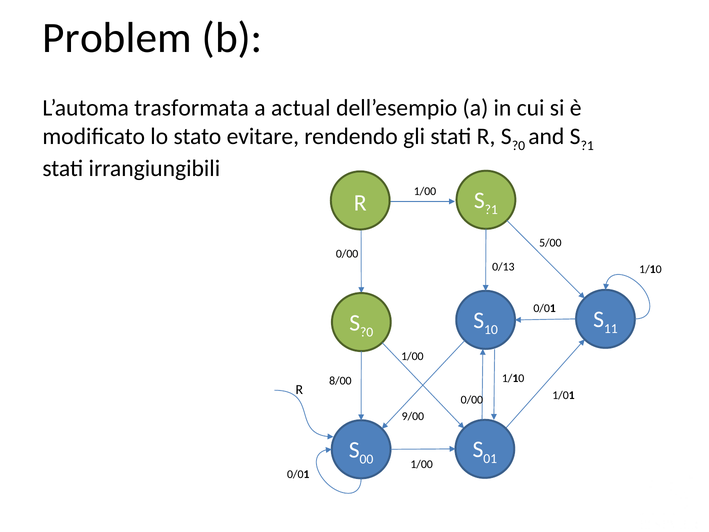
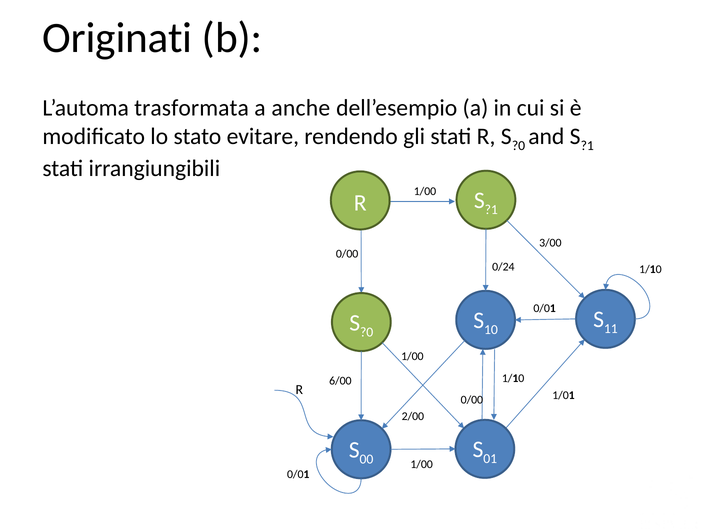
Problem: Problem -> Originati
actual: actual -> anche
5/00: 5/00 -> 3/00
0/13: 0/13 -> 0/24
8/00: 8/00 -> 6/00
9/00: 9/00 -> 2/00
